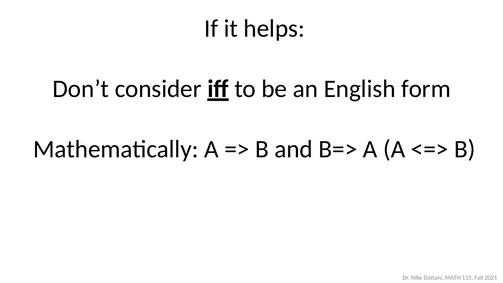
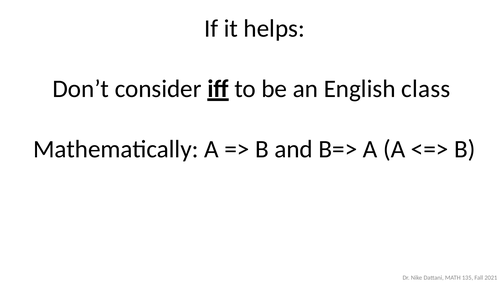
form: form -> class
